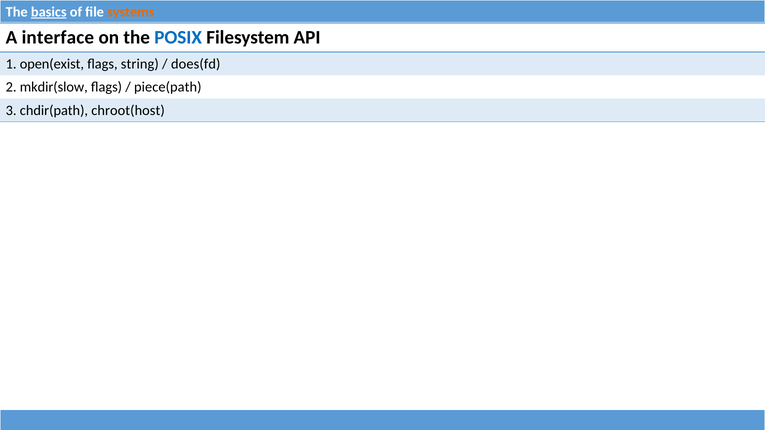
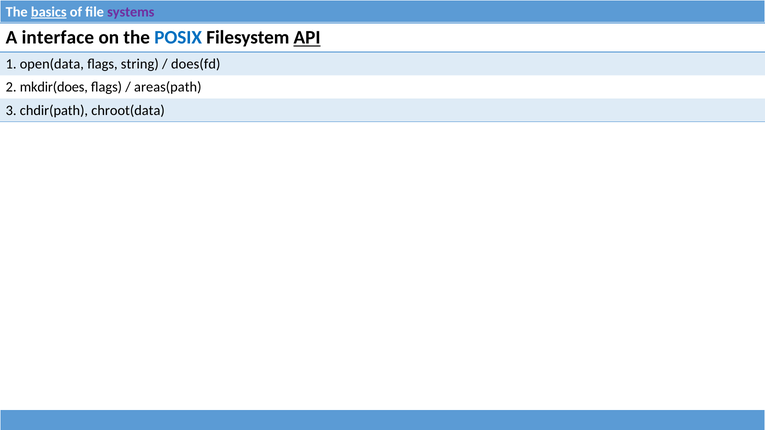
systems colour: orange -> purple
API underline: none -> present
open(exist: open(exist -> open(data
mkdir(slow: mkdir(slow -> mkdir(does
piece(path: piece(path -> areas(path
chroot(host: chroot(host -> chroot(data
